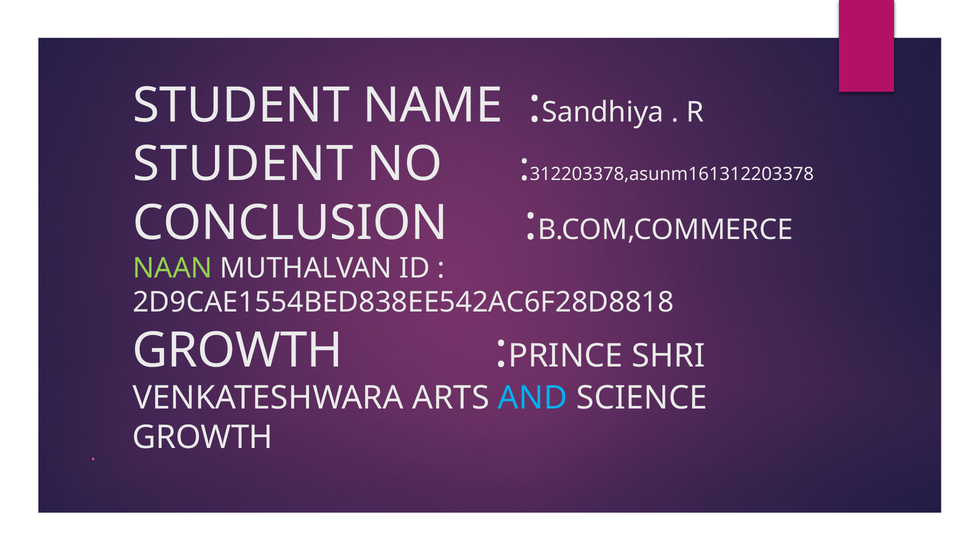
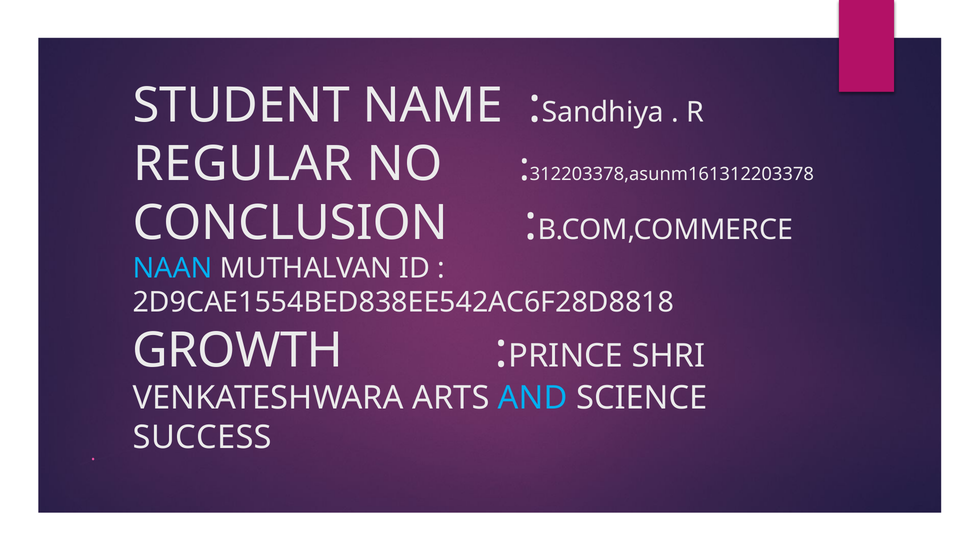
STUDENT at (243, 164): STUDENT -> REGULAR
NAAN colour: light green -> light blue
GROWTH at (203, 438): GROWTH -> SUCCESS
